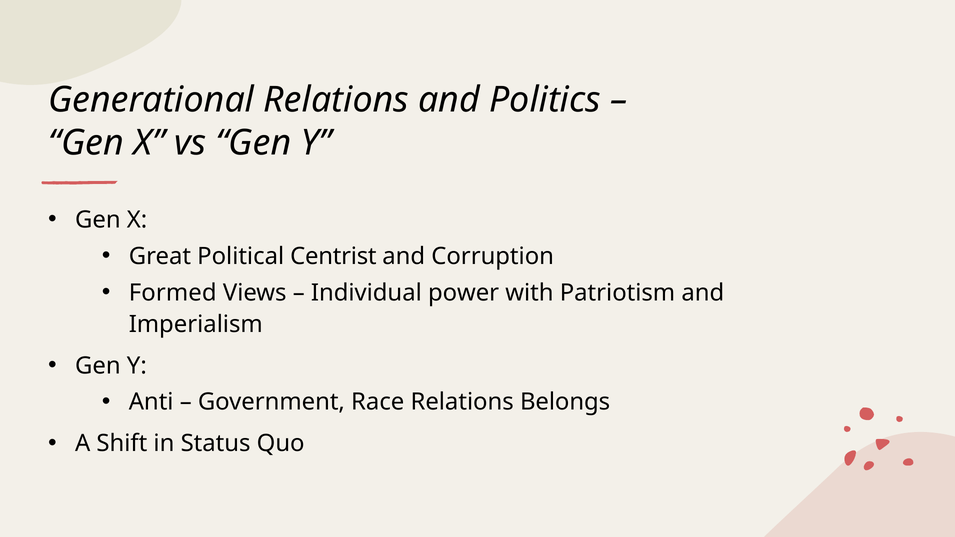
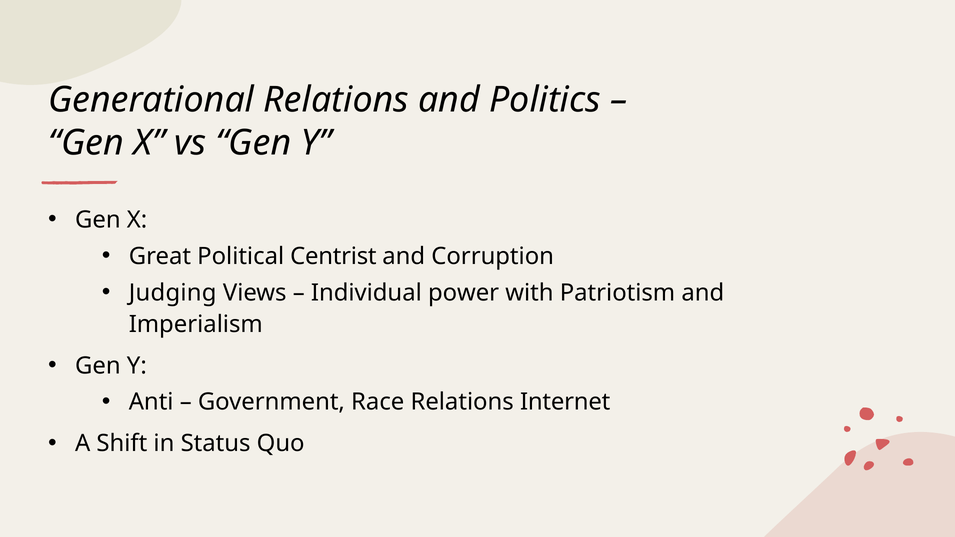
Formed: Formed -> Judging
Belongs: Belongs -> Internet
